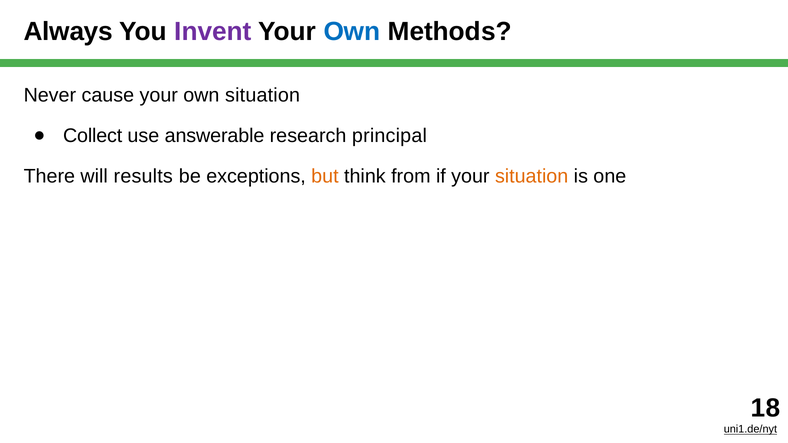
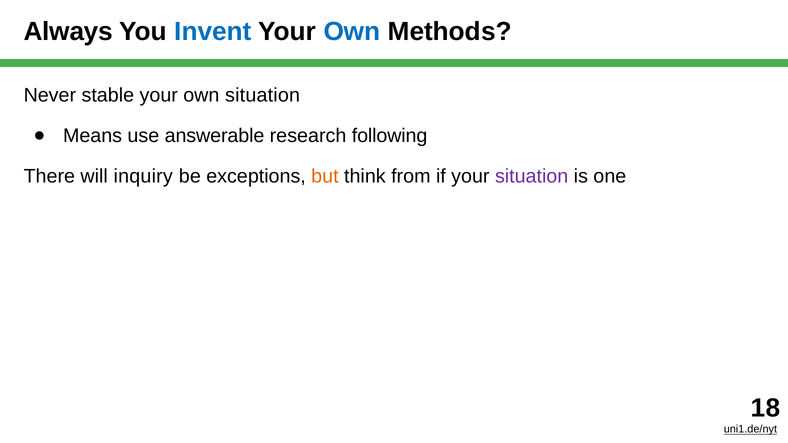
Invent colour: purple -> blue
cause: cause -> stable
Collect: Collect -> Means
principal: principal -> following
results: results -> inquiry
situation at (532, 176) colour: orange -> purple
